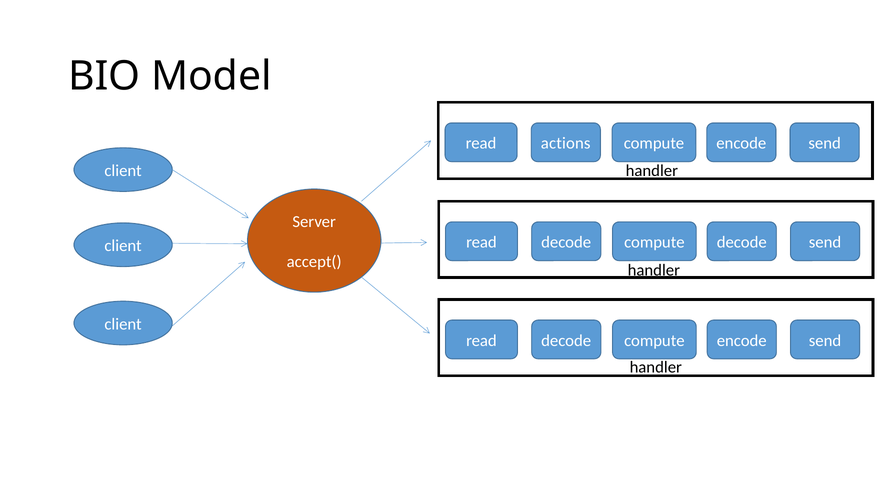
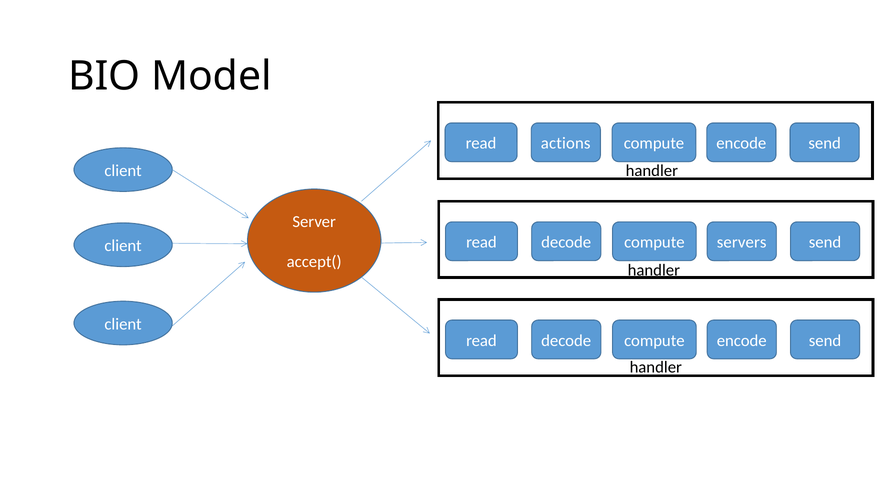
compute decode: decode -> servers
